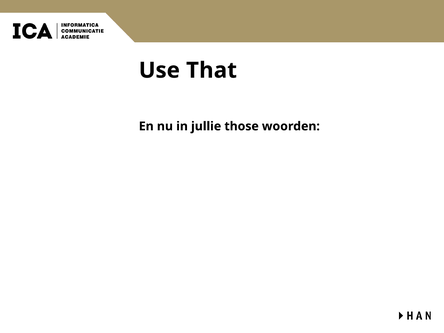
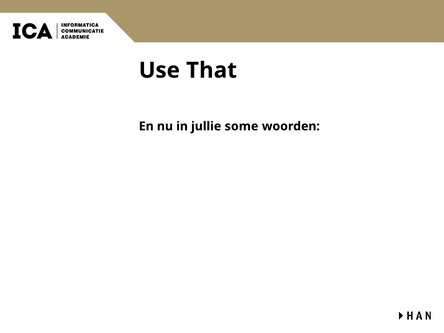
those: those -> some
